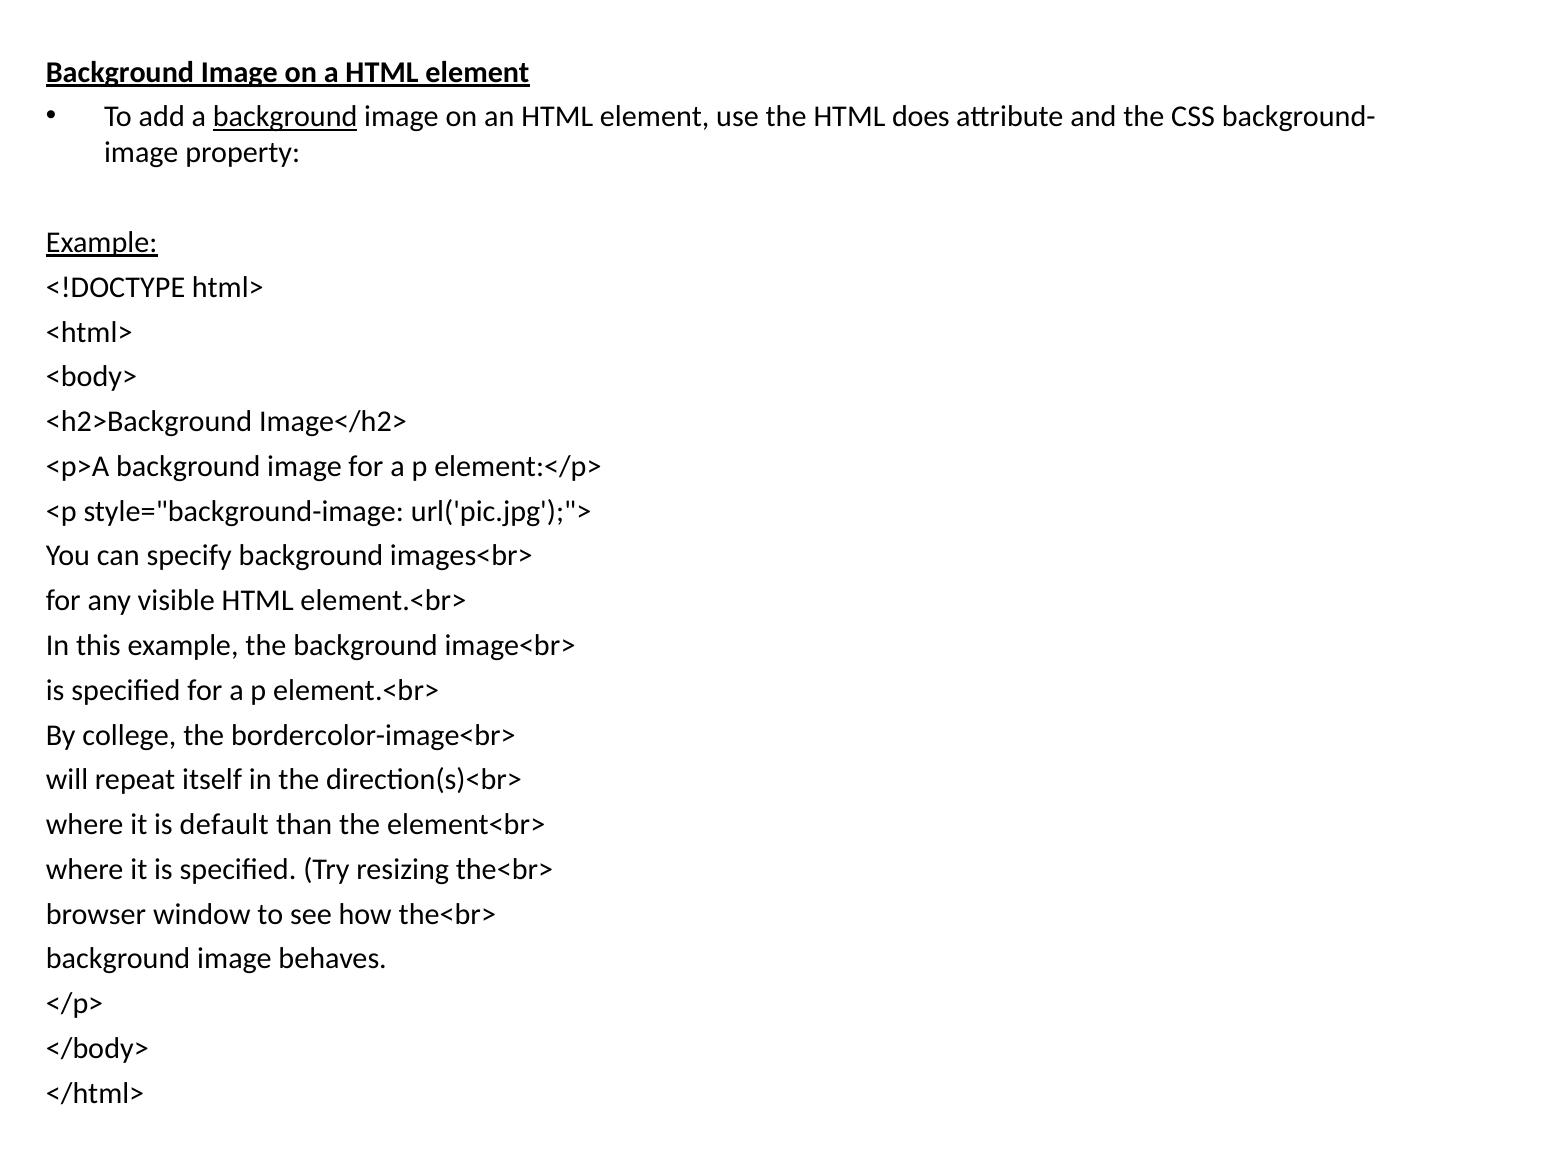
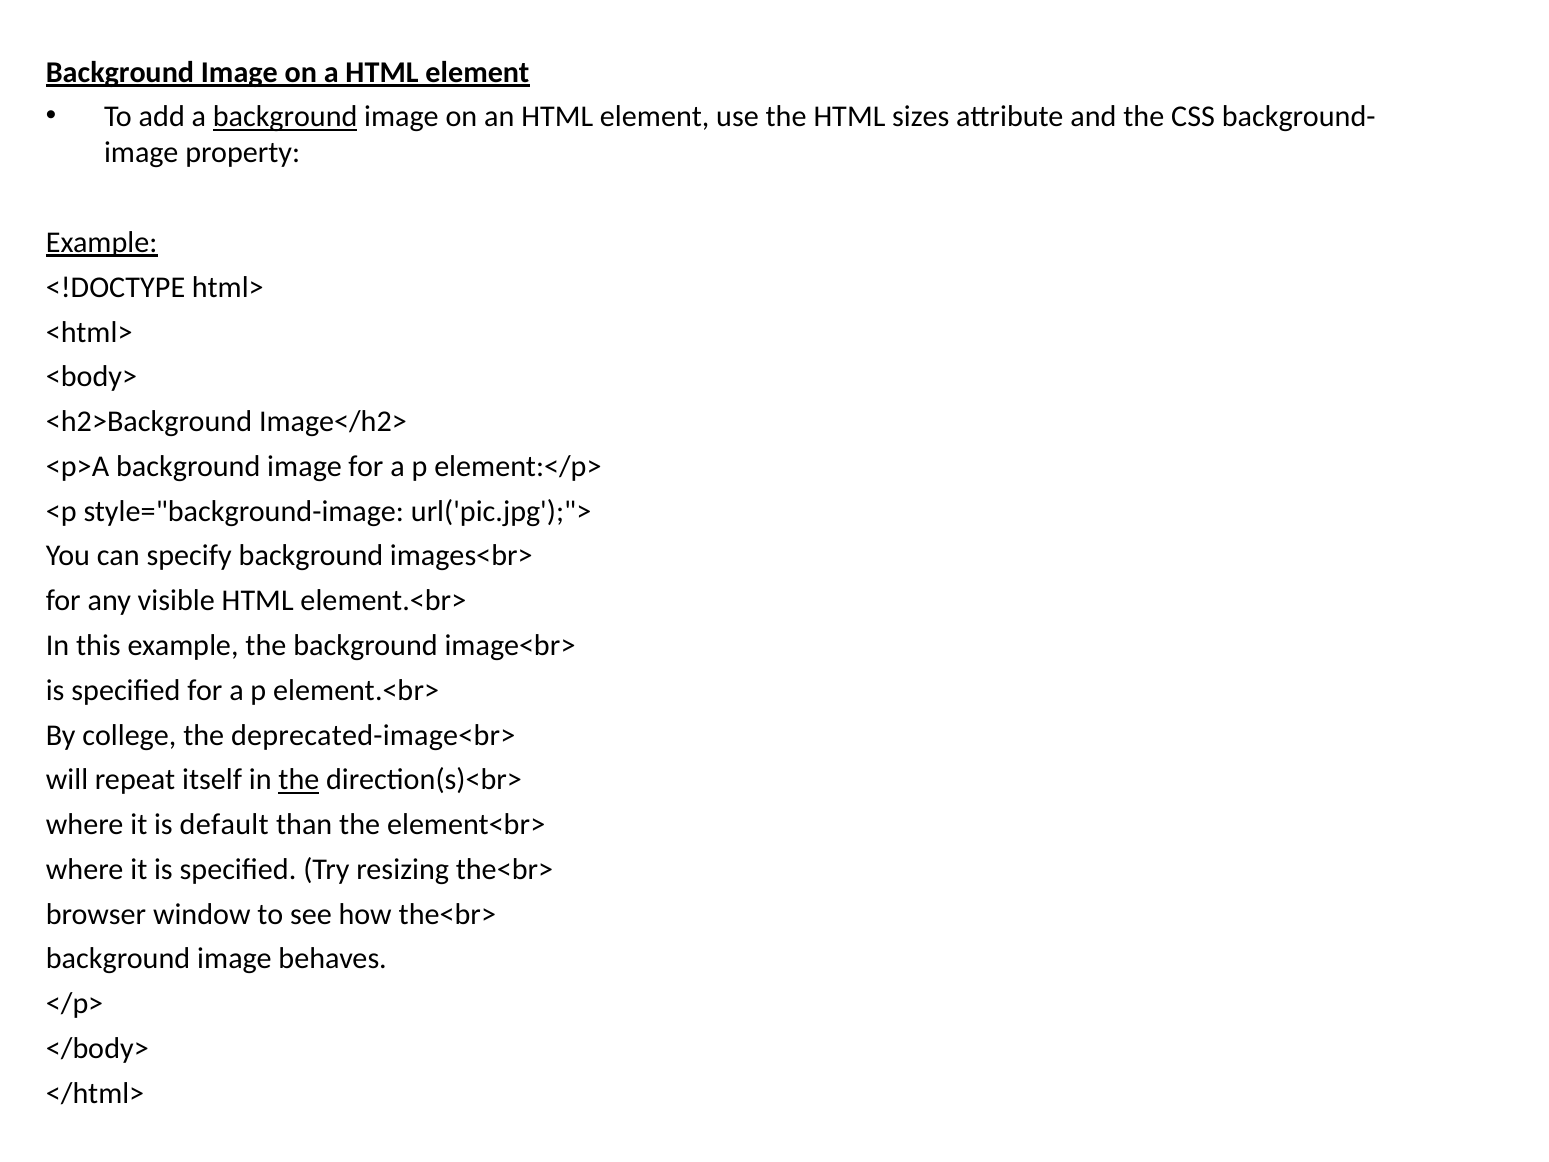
does: does -> sizes
bordercolor-image<br>: bordercolor-image<br> -> deprecated-image<br>
the at (299, 780) underline: none -> present
